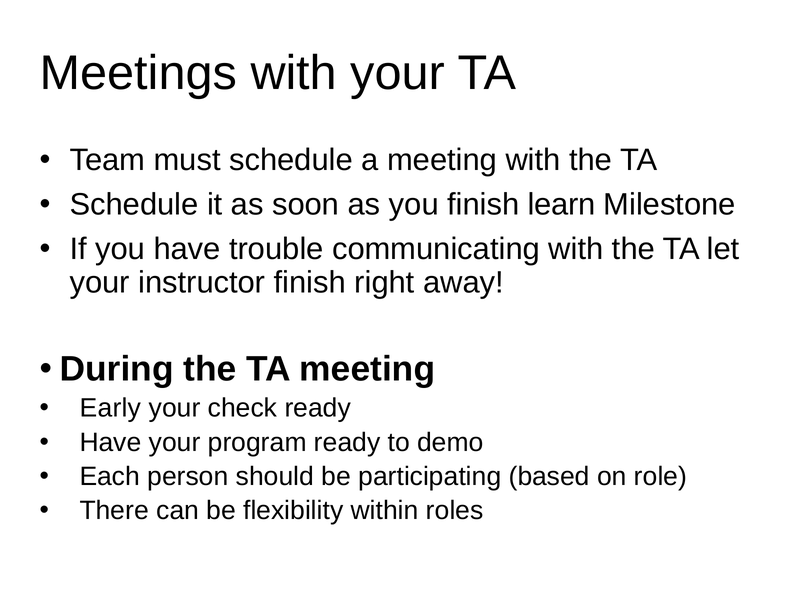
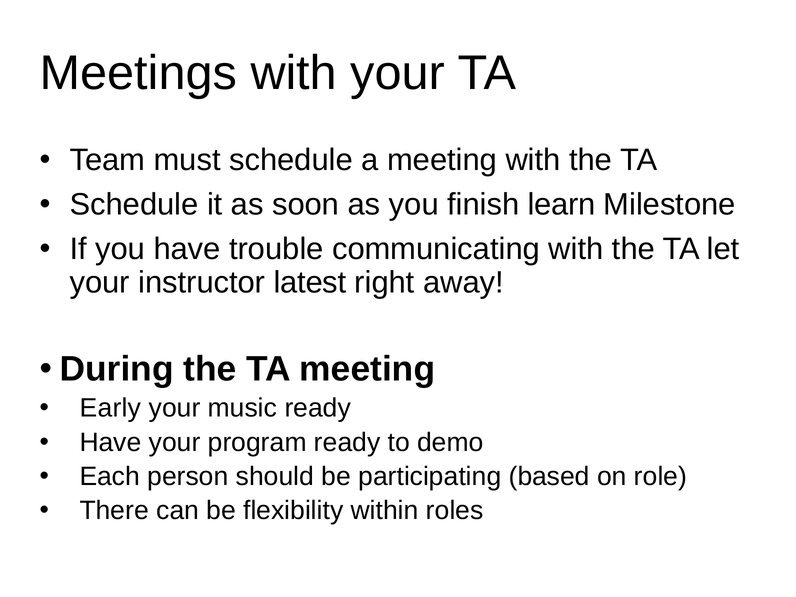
instructor finish: finish -> latest
check: check -> music
